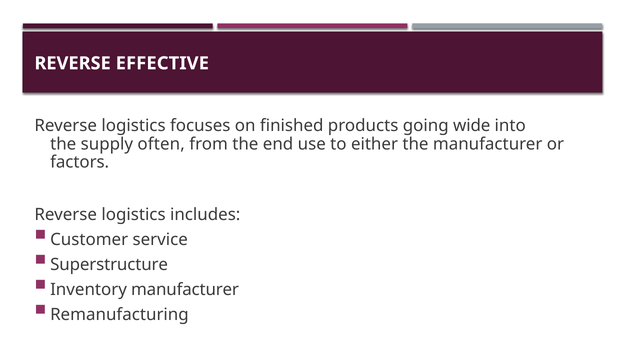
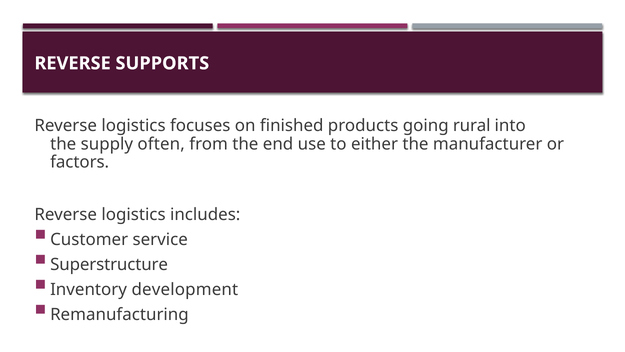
EFFECTIVE: EFFECTIVE -> SUPPORTS
wide: wide -> rural
Inventory manufacturer: manufacturer -> development
